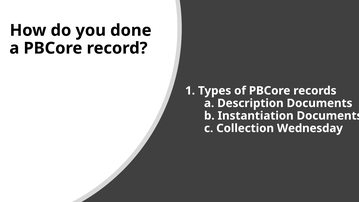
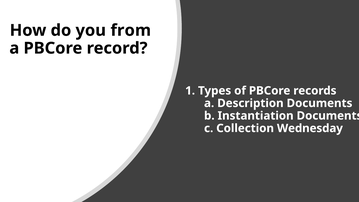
done: done -> from
